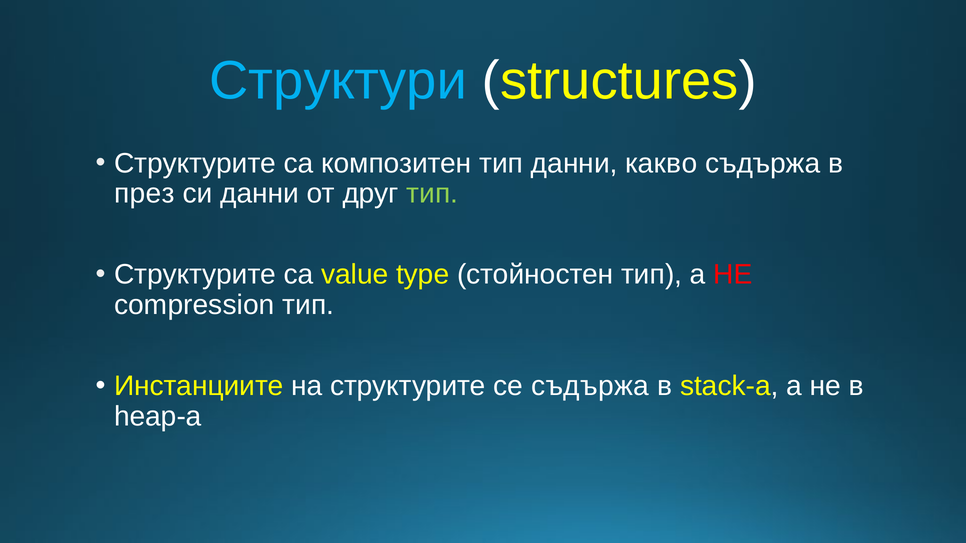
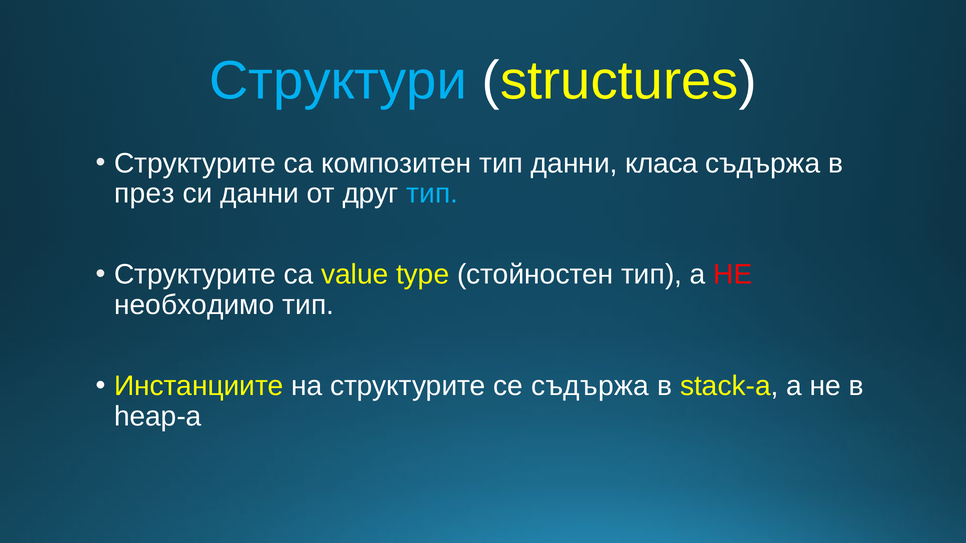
какво: какво -> класа
тип at (432, 194) colour: light green -> light blue
compression: compression -> необходимо
